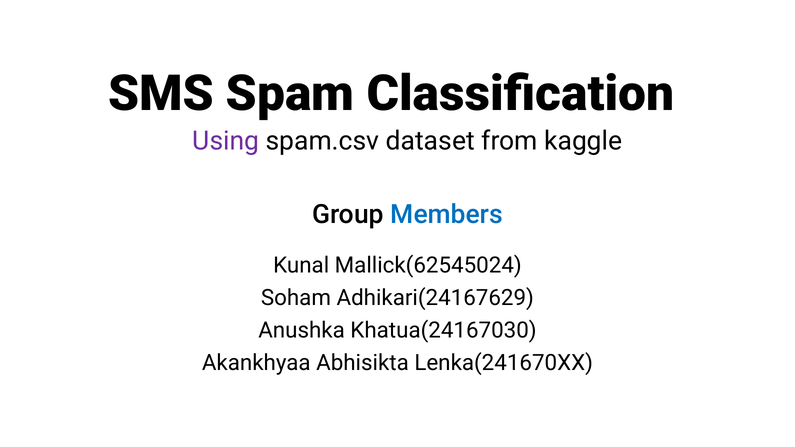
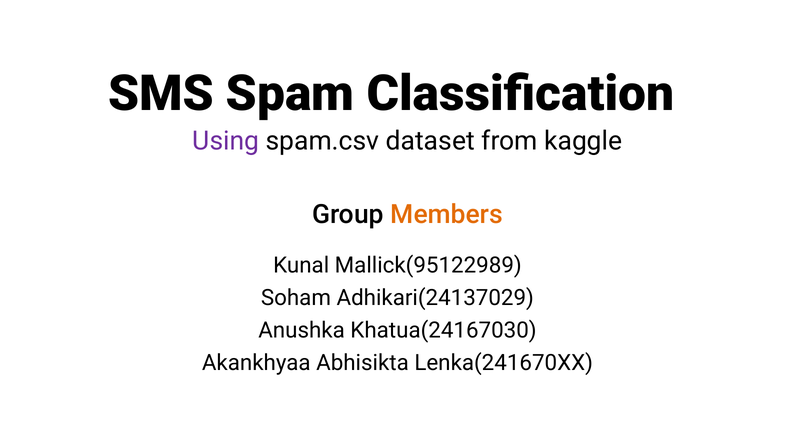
Members colour: blue -> orange
Mallick(62545024: Mallick(62545024 -> Mallick(95122989
Adhikari(24167629: Adhikari(24167629 -> Adhikari(24137029
